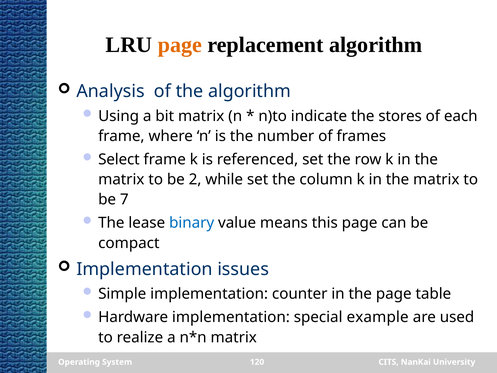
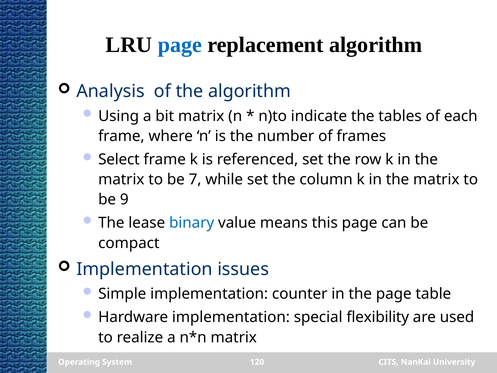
page at (180, 45) colour: orange -> blue
stores: stores -> tables
2: 2 -> 7
7: 7 -> 9
example: example -> flexibility
